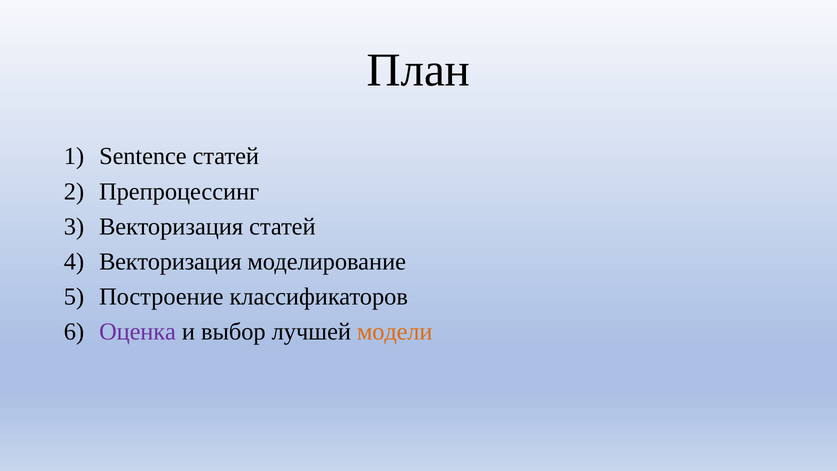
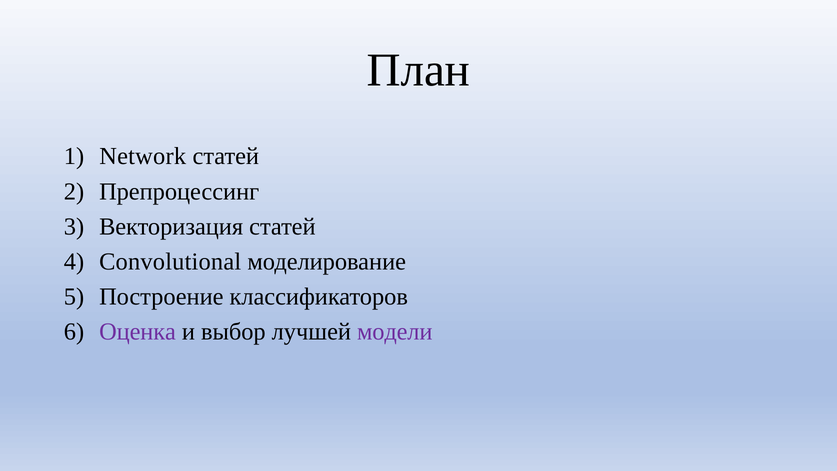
Sentence: Sentence -> Network
Векторизация at (170, 261): Векторизация -> Convolutional
модели colour: orange -> purple
